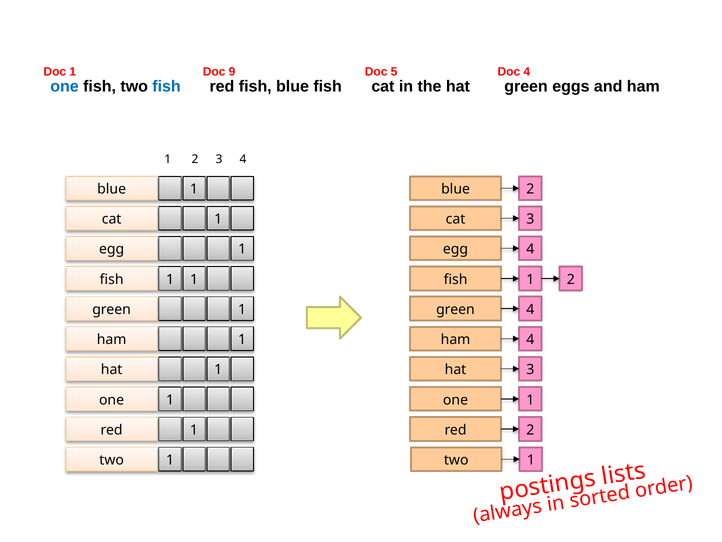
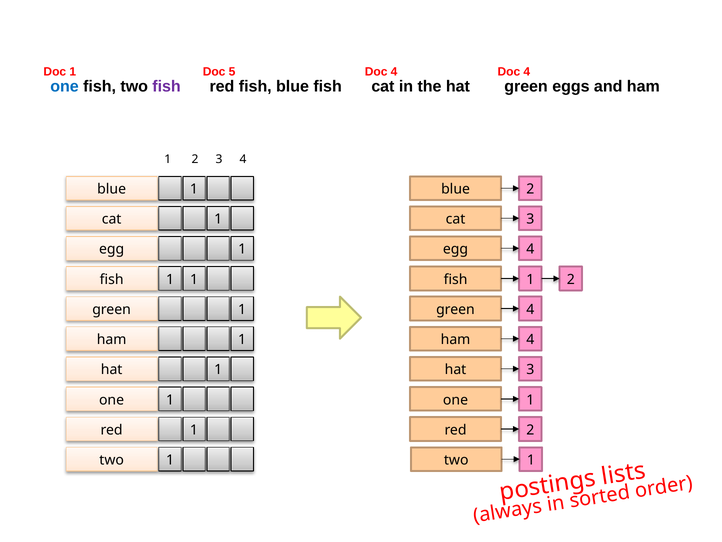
9: 9 -> 5
5 at (394, 72): 5 -> 4
fish at (167, 86) colour: blue -> purple
